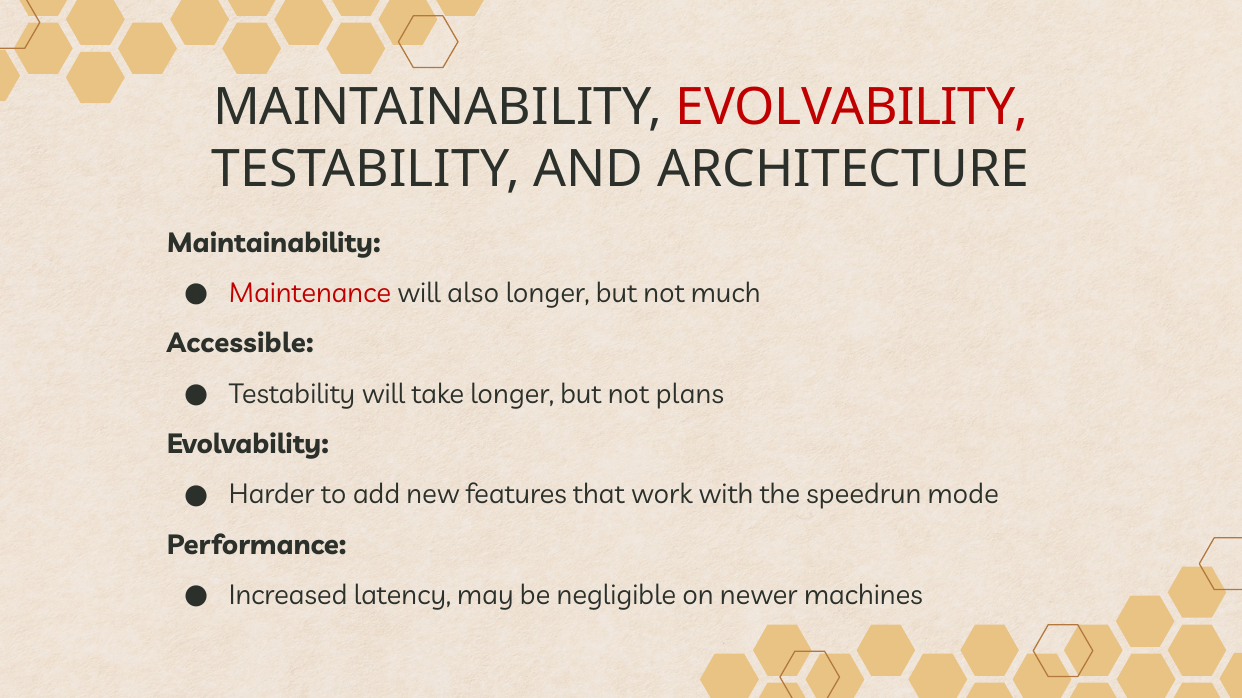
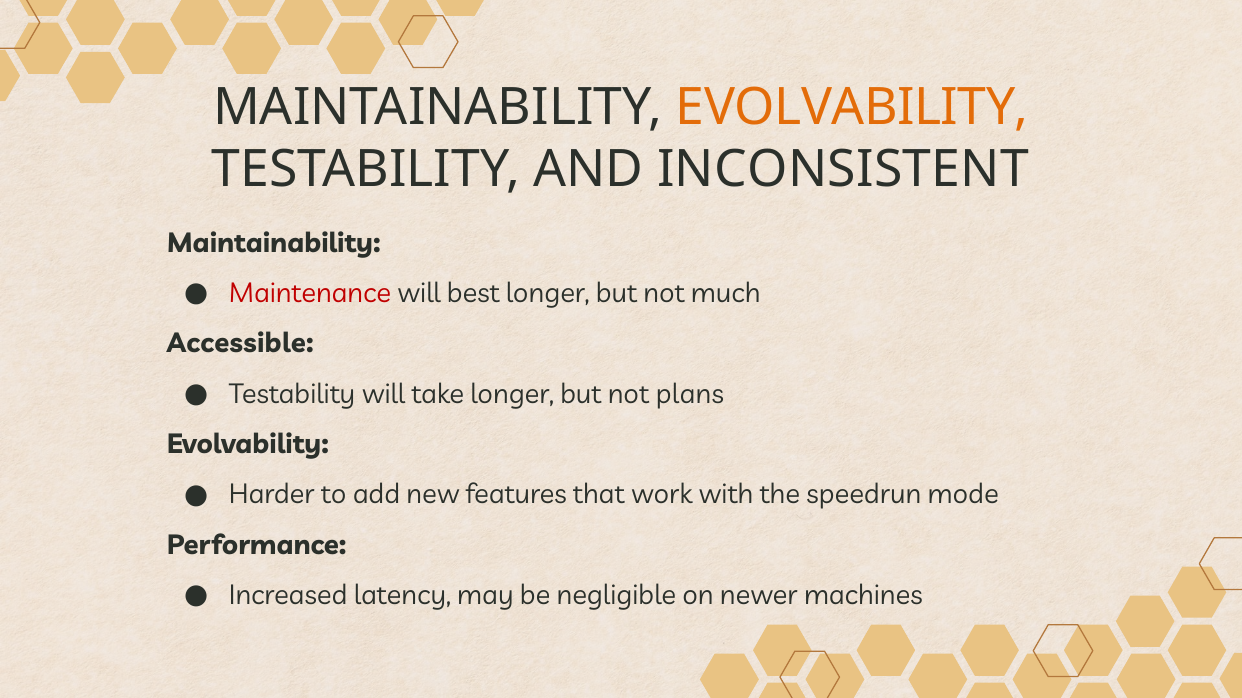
EVOLVABILITY at (852, 108) colour: red -> orange
ARCHITECTURE: ARCHITECTURE -> INCONSISTENT
also: also -> best
